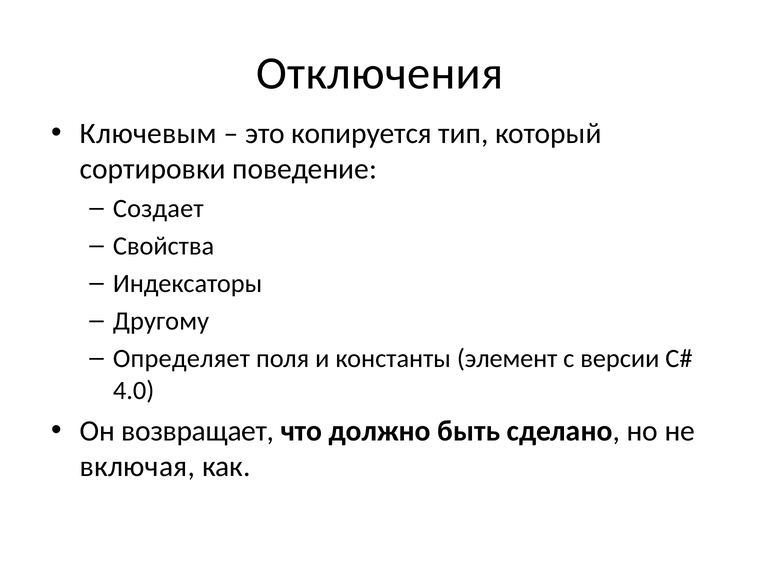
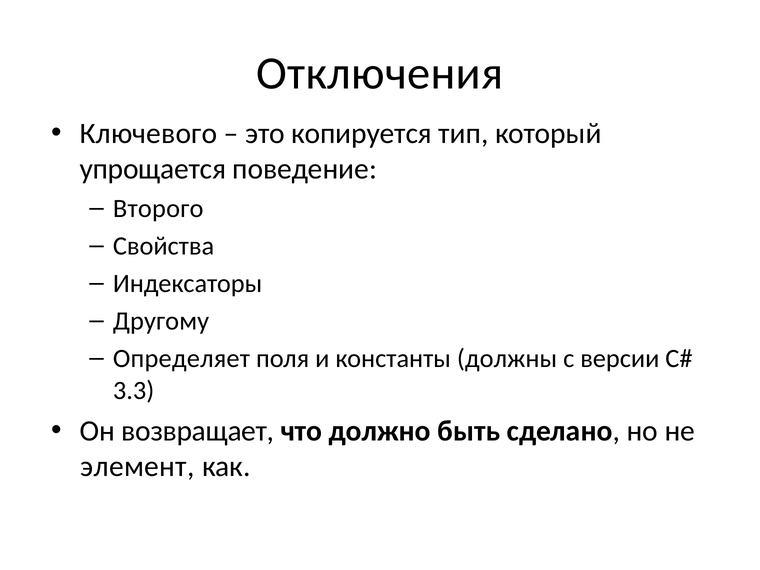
Ключевым: Ключевым -> Ключевого
сортировки: сортировки -> упрощается
Создает: Создает -> Второго
элемент: элемент -> должны
4.0: 4.0 -> 3.3
включая: включая -> элемент
